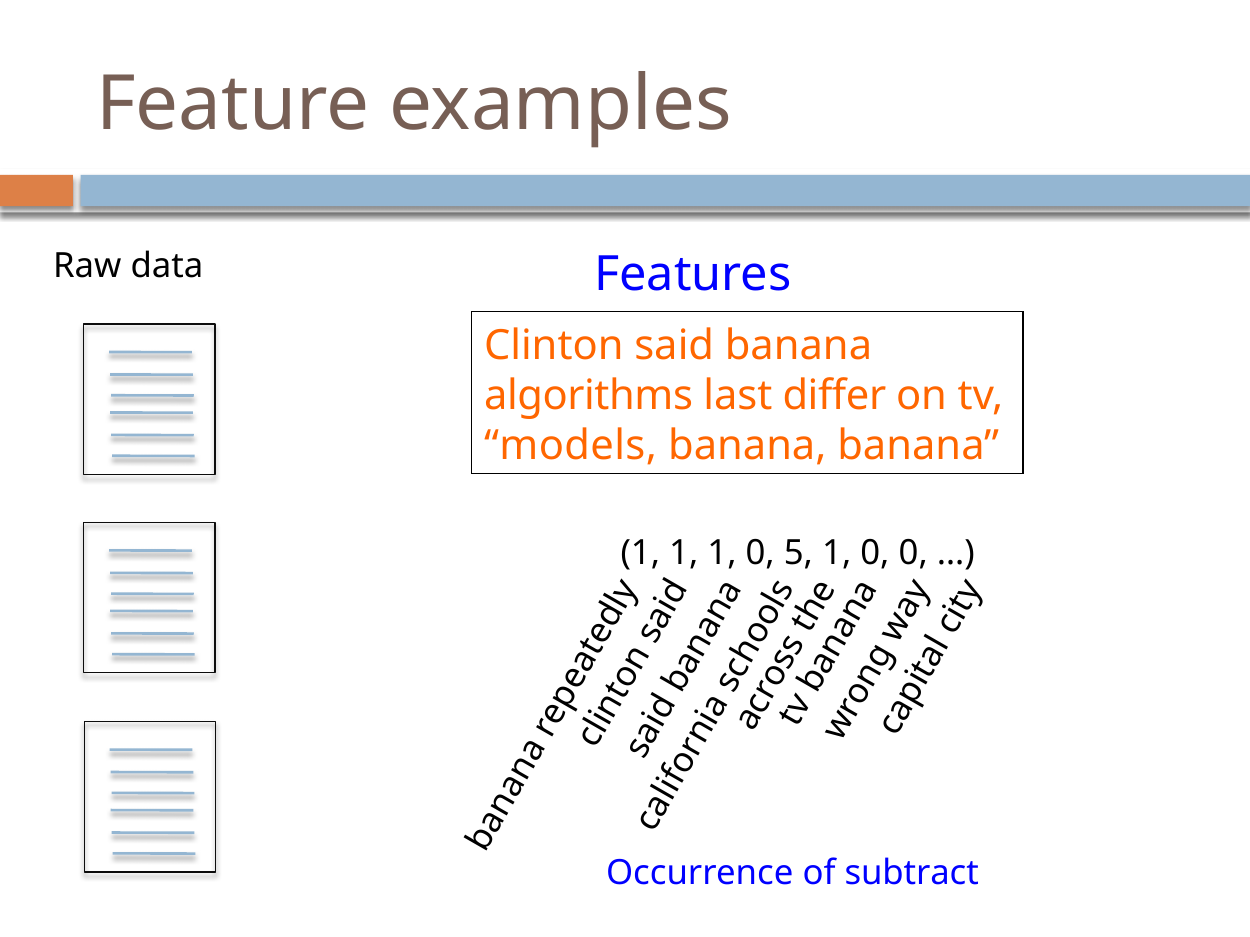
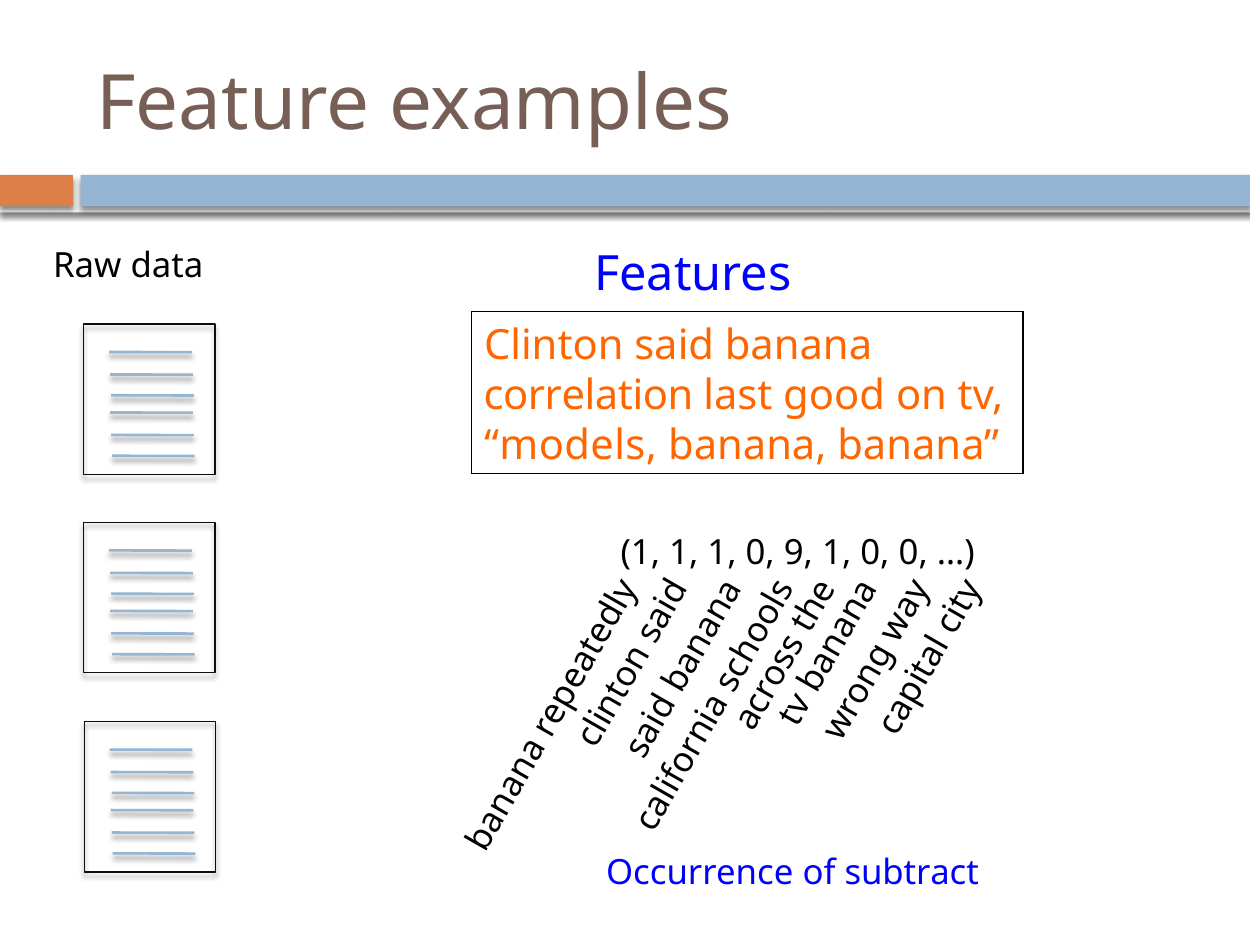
algorithms: algorithms -> correlation
differ: differ -> good
5: 5 -> 9
